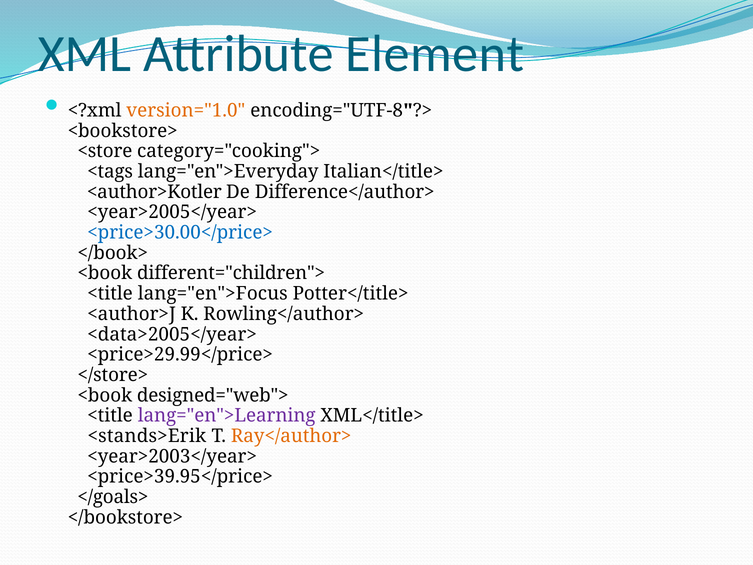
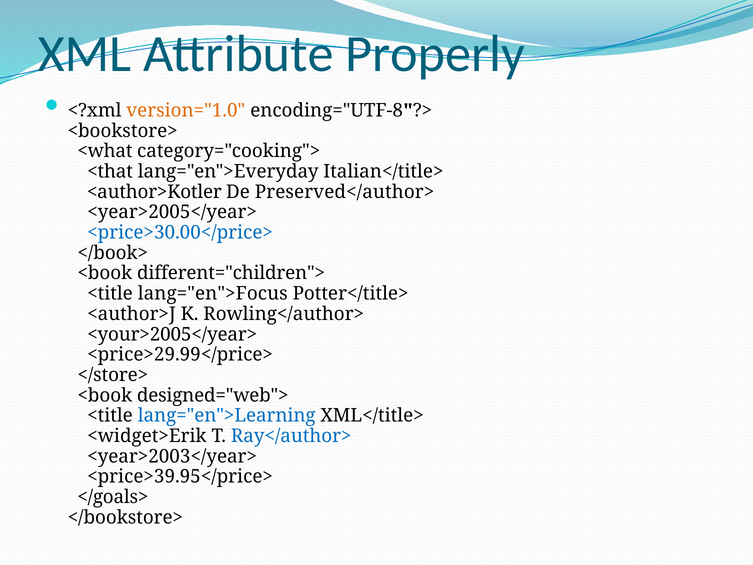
Element: Element -> Properly
<store: <store -> <what
<tags: <tags -> <that
Difference</author>: Difference</author> -> Preserved</author>
<data>2005</year>: <data>2005</year> -> <your>2005</year>
lang="en">Learning colour: purple -> blue
<stands>Erik: <stands>Erik -> <widget>Erik
Ray</author> colour: orange -> blue
